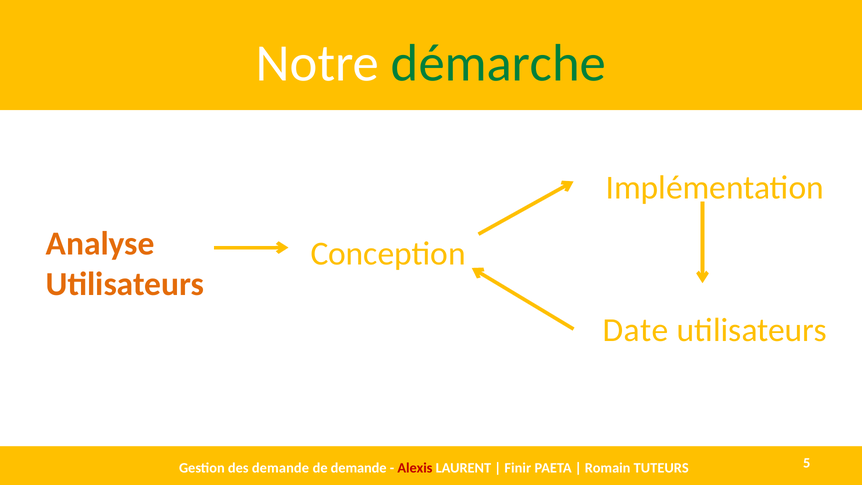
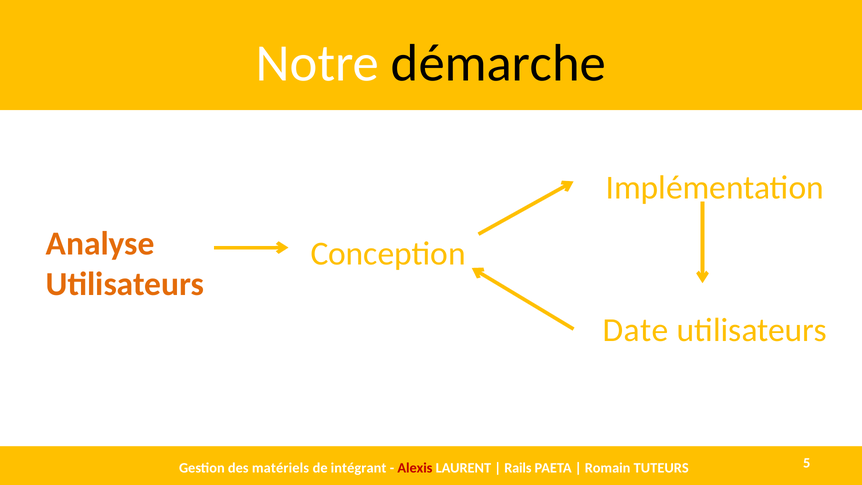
démarche colour: green -> black
des demande: demande -> matériels
de demande: demande -> intégrant
Finir: Finir -> Rails
